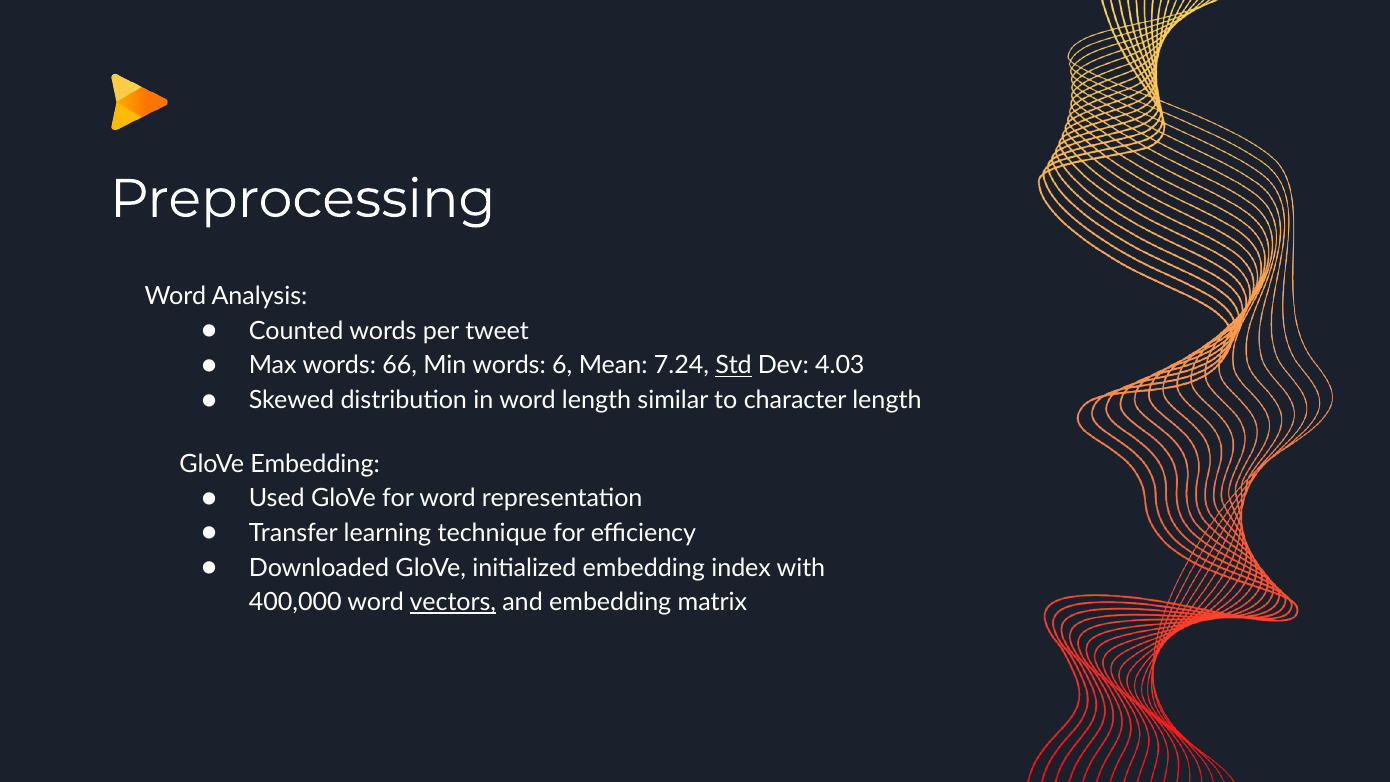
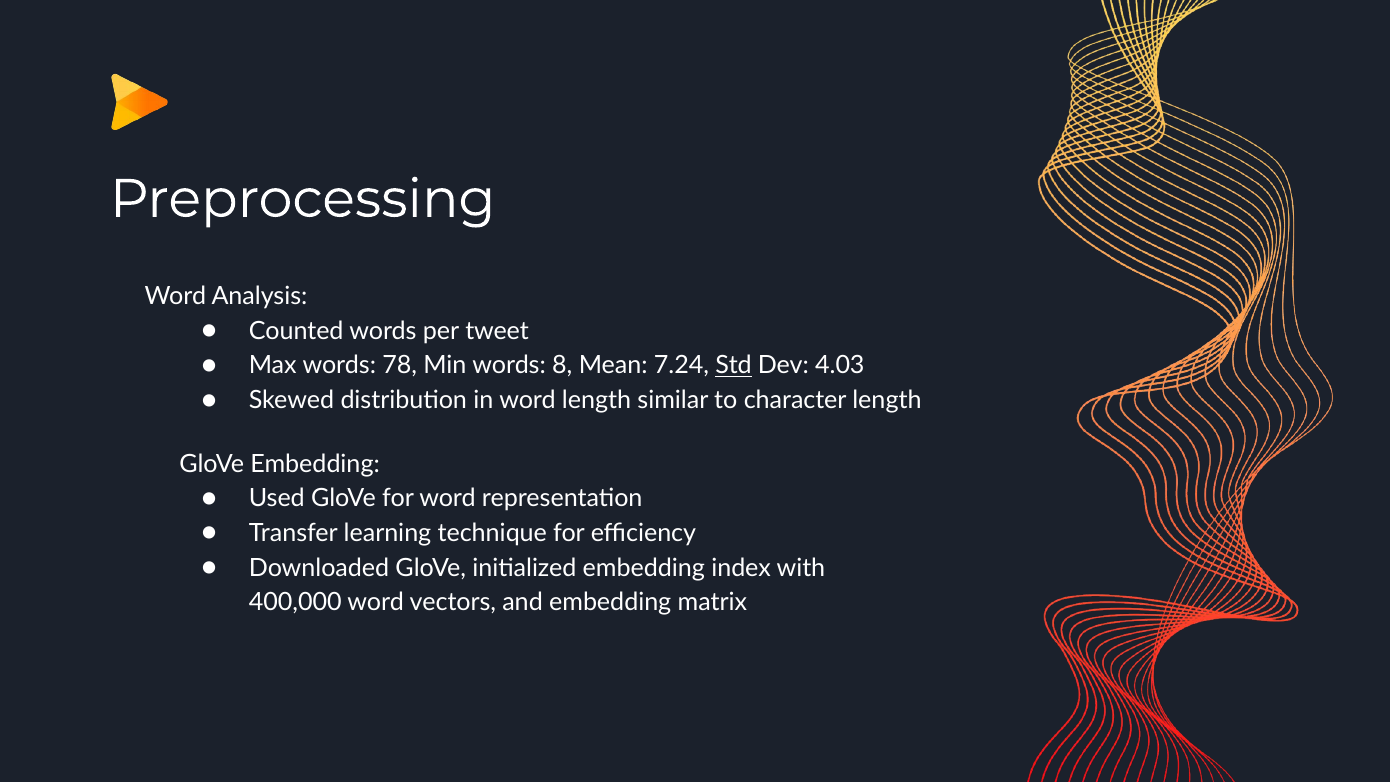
66: 66 -> 78
6: 6 -> 8
vectors underline: present -> none
